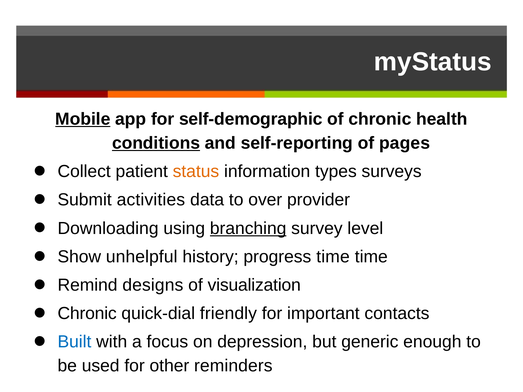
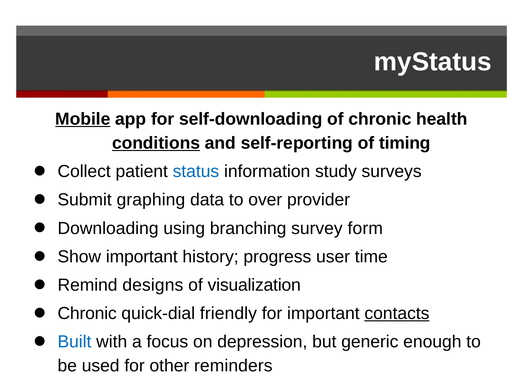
self-demographic: self-demographic -> self-downloading
pages: pages -> timing
status colour: orange -> blue
types: types -> study
activities: activities -> graphing
branching underline: present -> none
level: level -> form
Show unhelpful: unhelpful -> important
progress time: time -> user
contacts underline: none -> present
